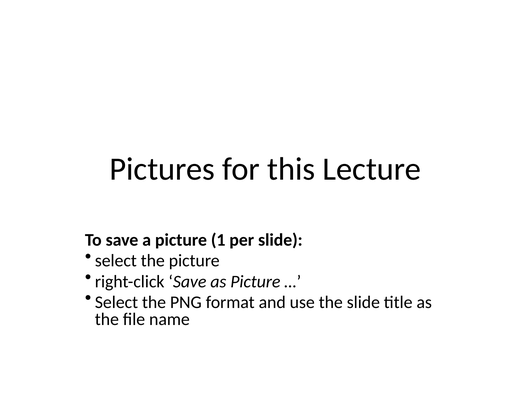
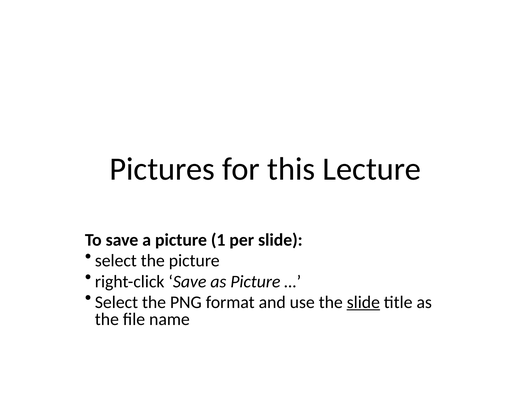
slide at (363, 302) underline: none -> present
